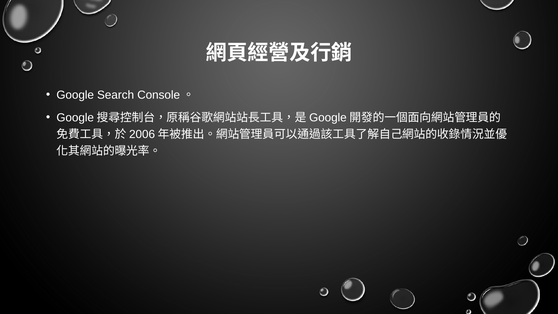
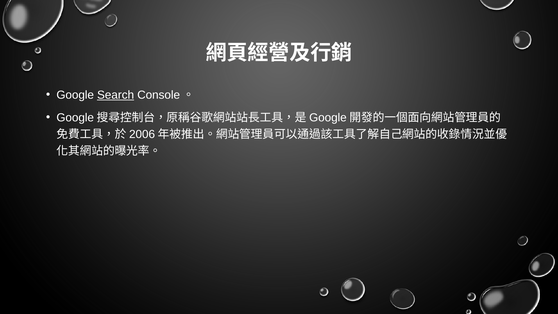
Search underline: none -> present
